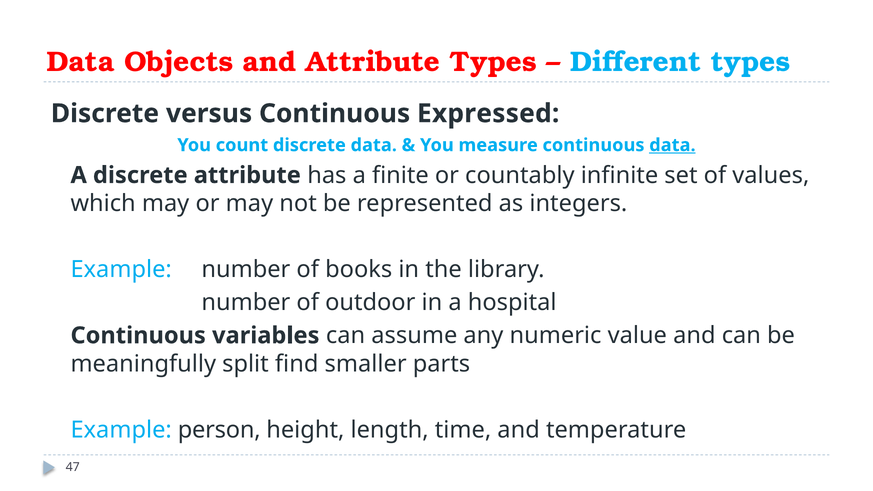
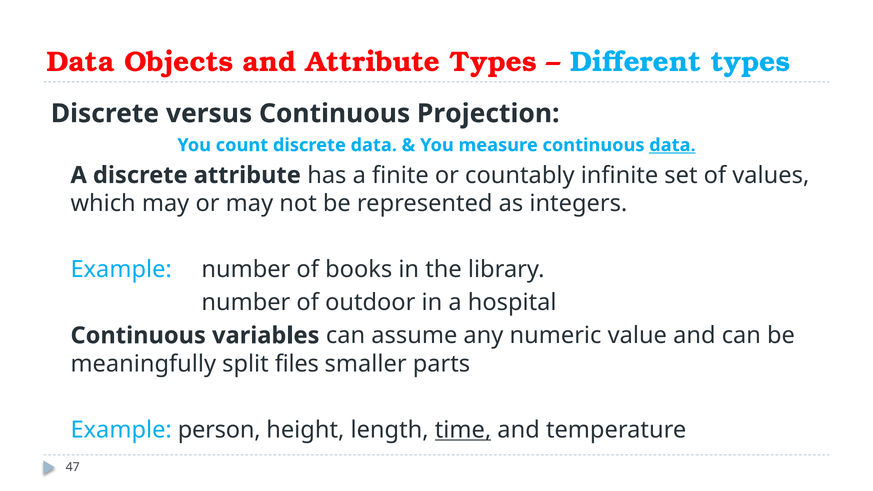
Expressed: Expressed -> Projection
find: find -> files
time underline: none -> present
